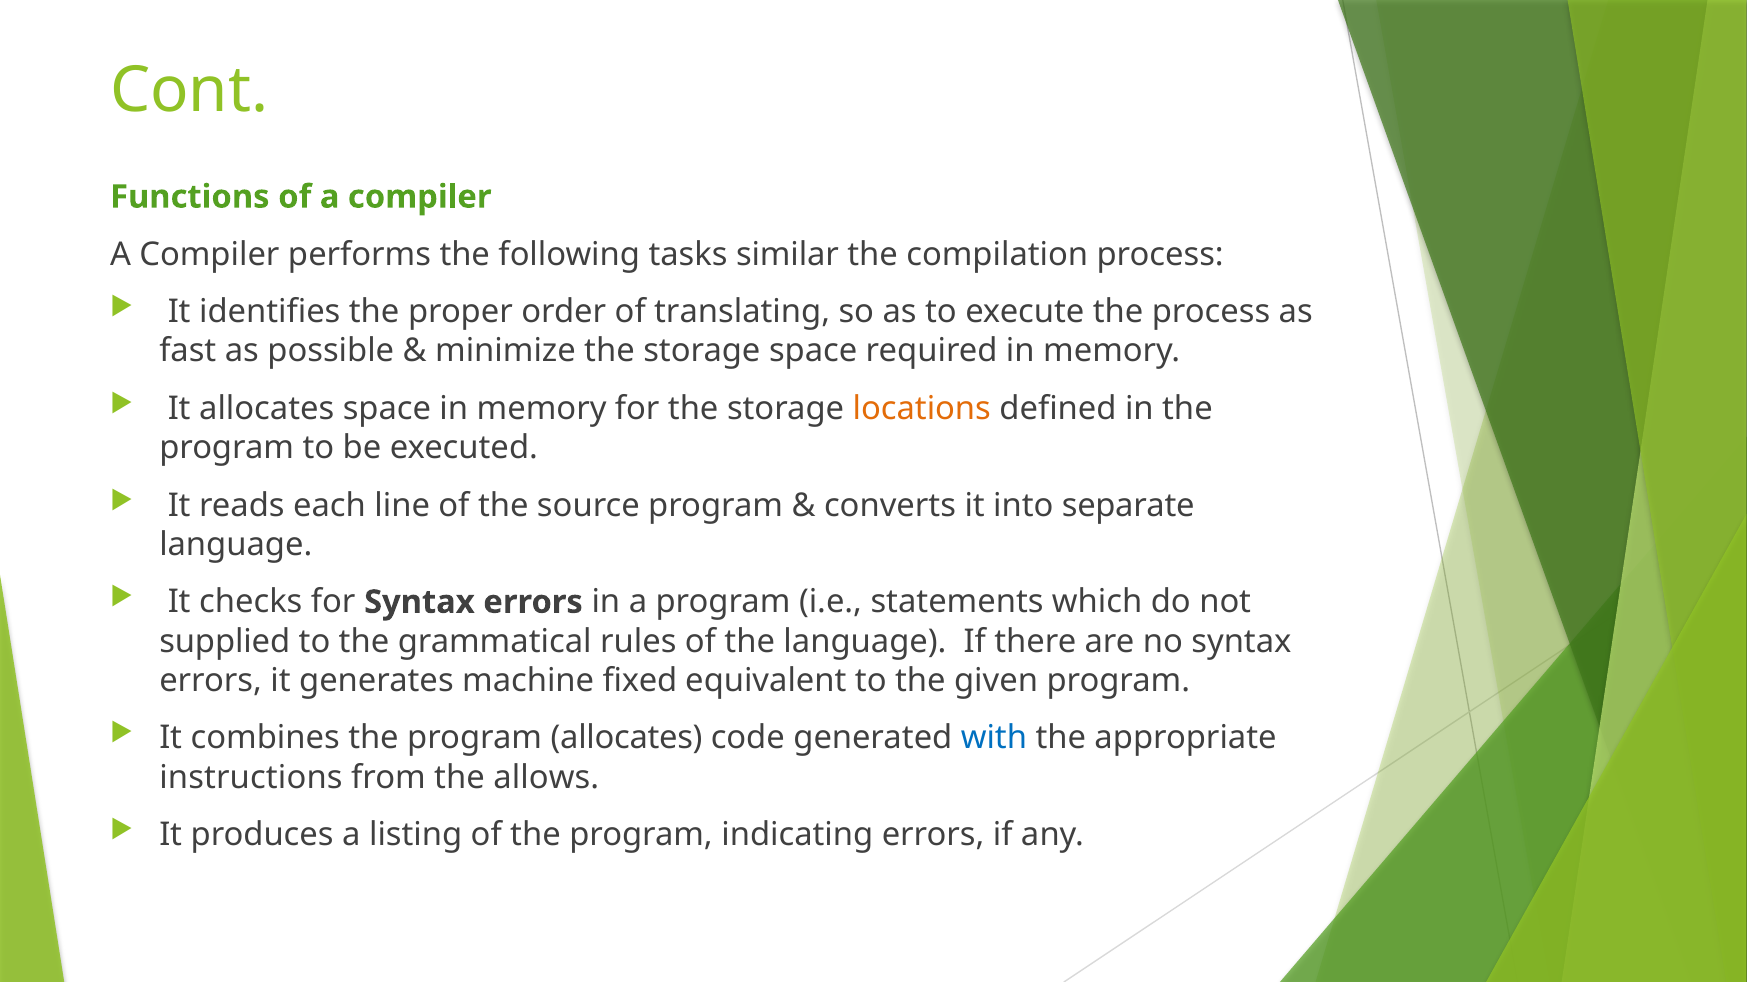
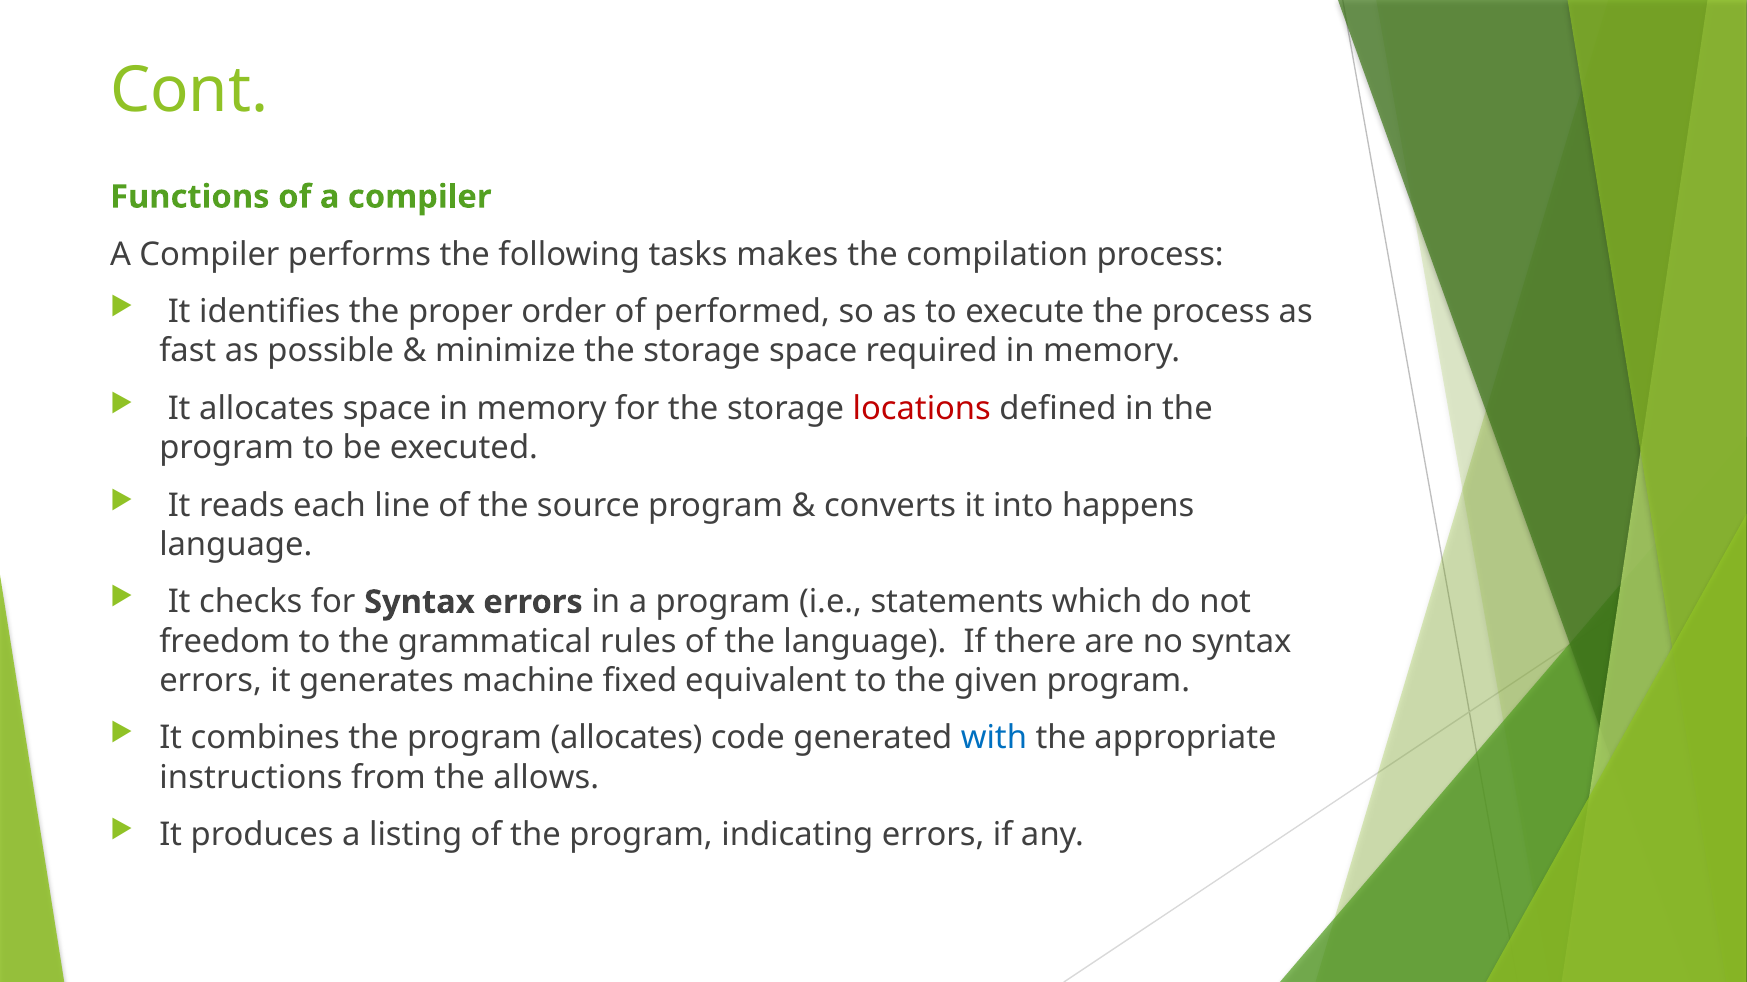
similar: similar -> makes
translating: translating -> performed
locations colour: orange -> red
separate: separate -> happens
supplied: supplied -> freedom
